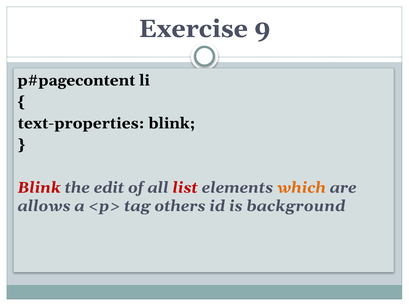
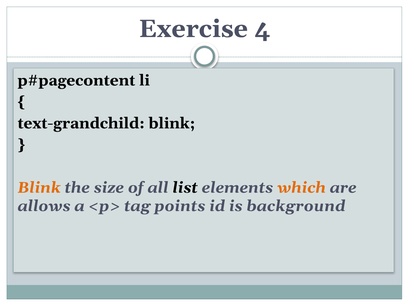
9: 9 -> 4
text-properties: text-properties -> text-grandchild
Blink at (39, 188) colour: red -> orange
edit: edit -> size
list colour: red -> black
others: others -> points
